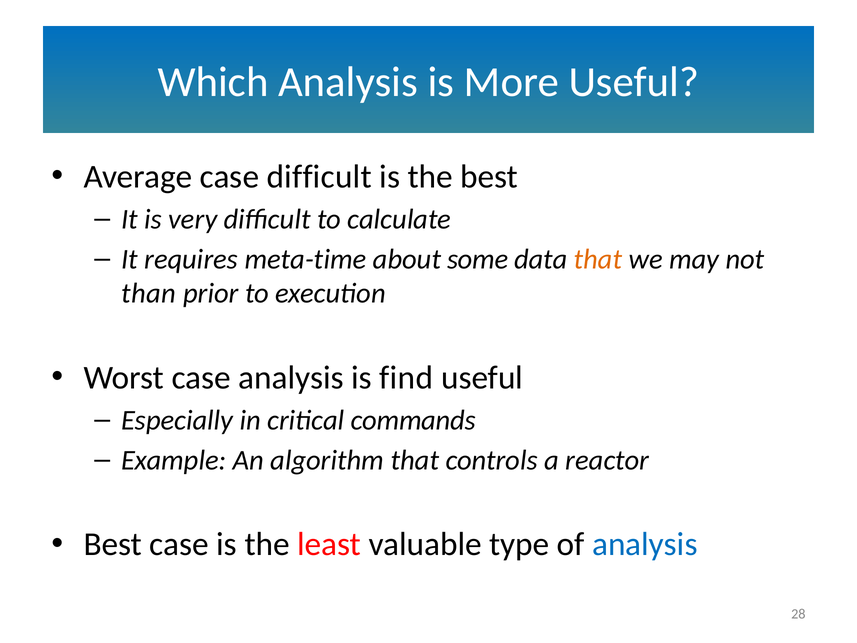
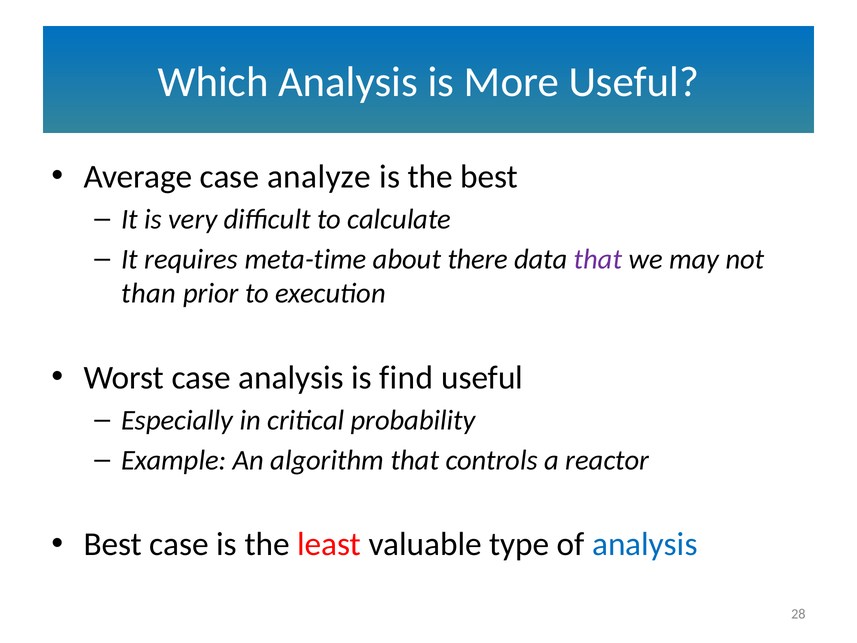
case difficult: difficult -> analyze
some: some -> there
that at (598, 259) colour: orange -> purple
commands: commands -> probability
